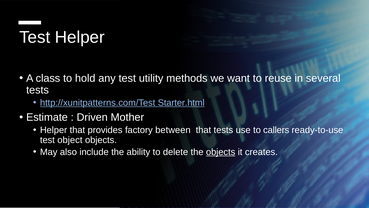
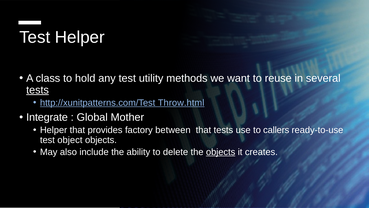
tests at (38, 90) underline: none -> present
Starter.html: Starter.html -> Throw.html
Estimate: Estimate -> Integrate
Driven: Driven -> Global
